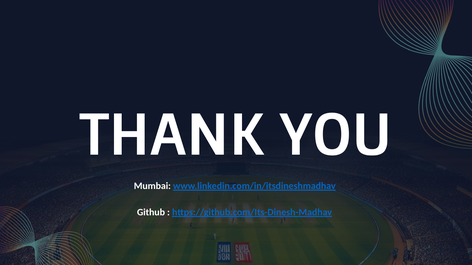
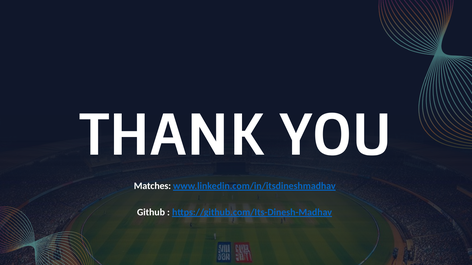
Mumbai: Mumbai -> Matches
